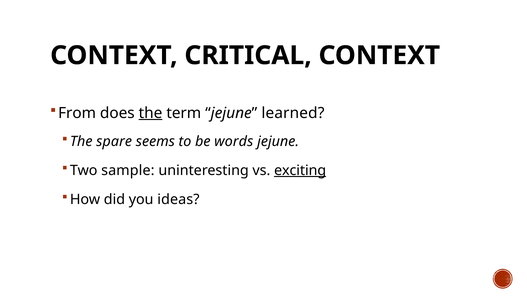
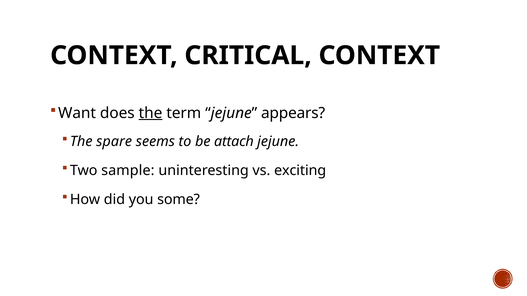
From: From -> Want
learned: learned -> appears
words: words -> attach
exciting underline: present -> none
ideas: ideas -> some
